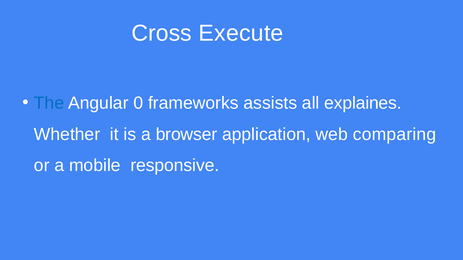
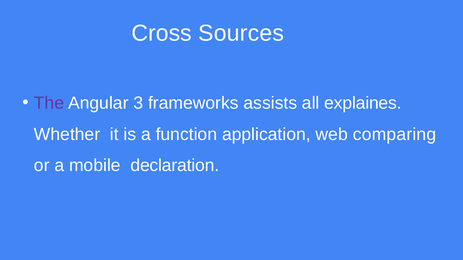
Execute: Execute -> Sources
The colour: blue -> purple
0: 0 -> 3
browser: browser -> function
responsive: responsive -> declaration
